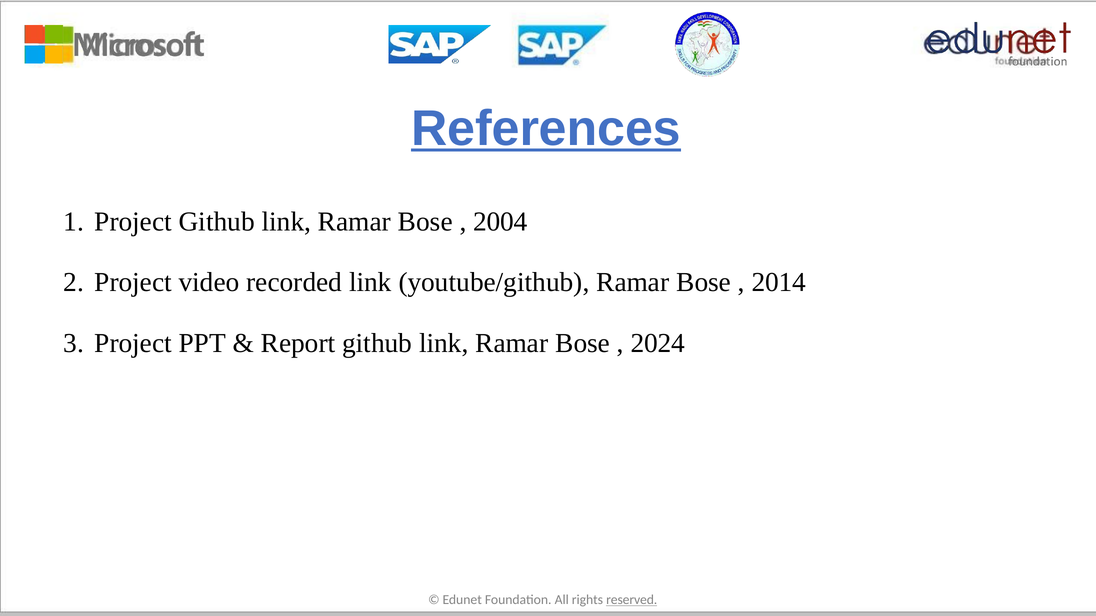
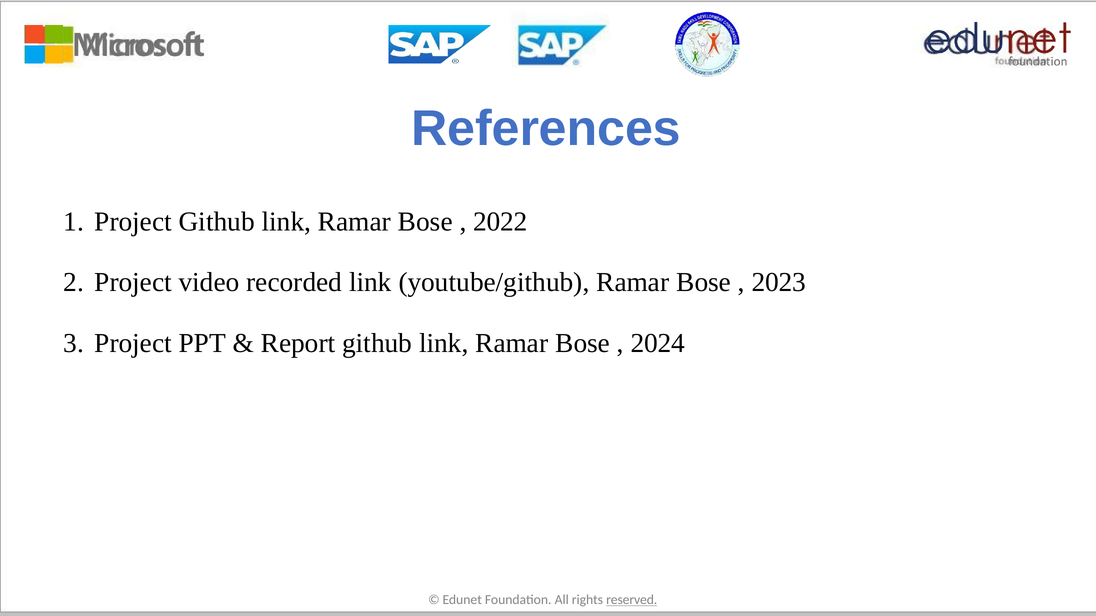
References underline: present -> none
2004: 2004 -> 2022
2014: 2014 -> 2023
